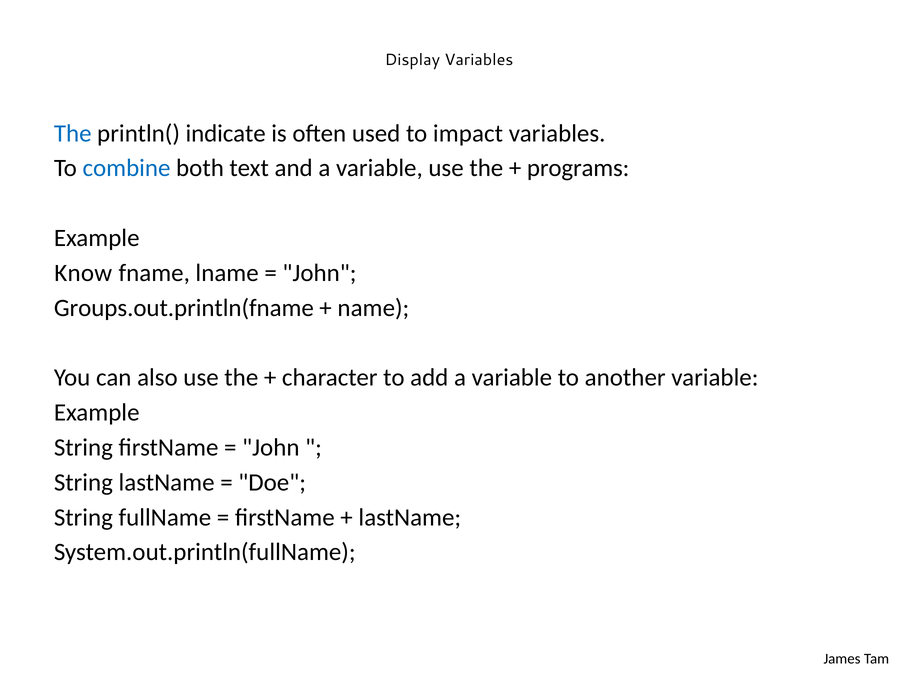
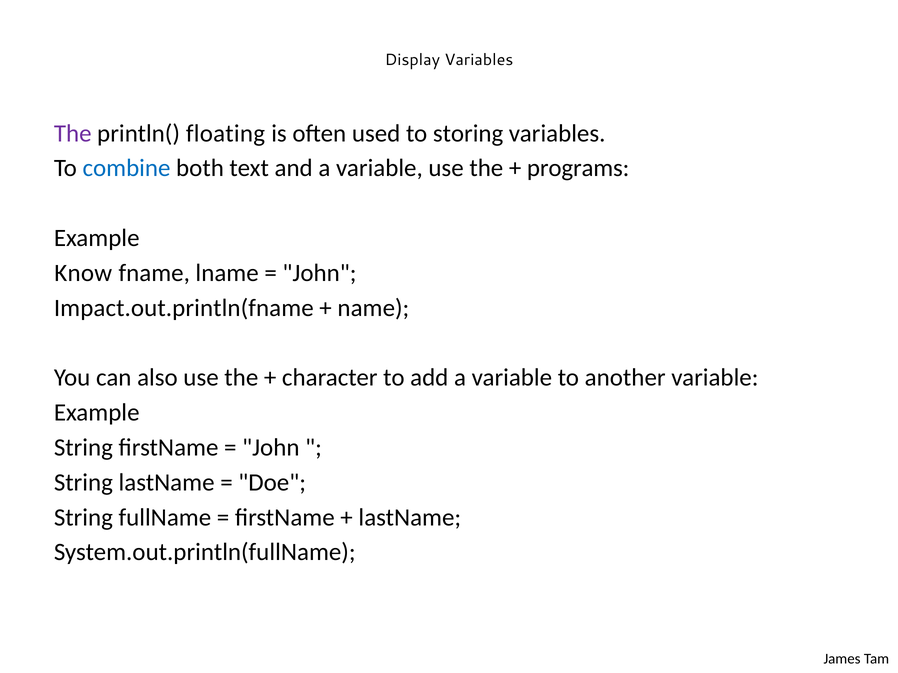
The at (73, 133) colour: blue -> purple
indicate: indicate -> floating
impact: impact -> storing
Groups.out.println(fname: Groups.out.println(fname -> Impact.out.println(fname
